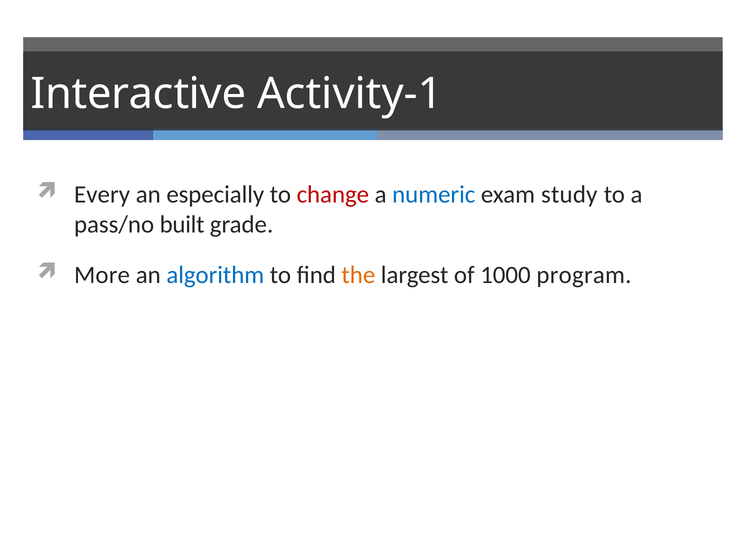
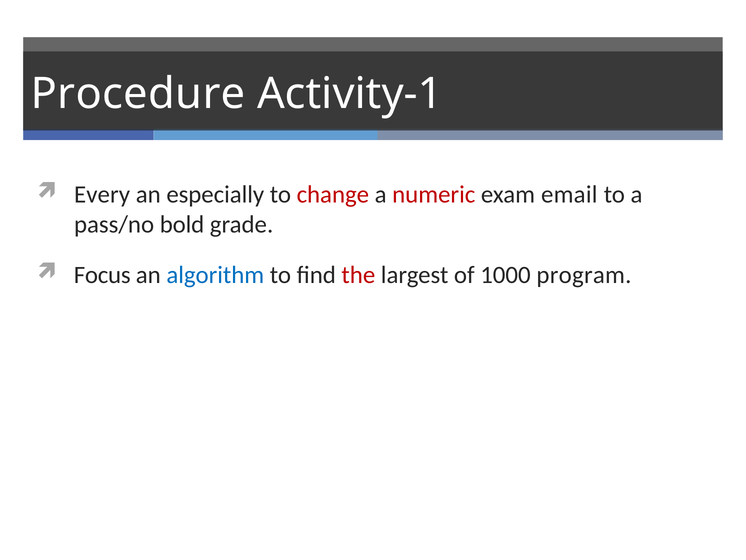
Interactive: Interactive -> Procedure
numeric colour: blue -> red
study: study -> email
built: built -> bold
More: More -> Focus
the colour: orange -> red
